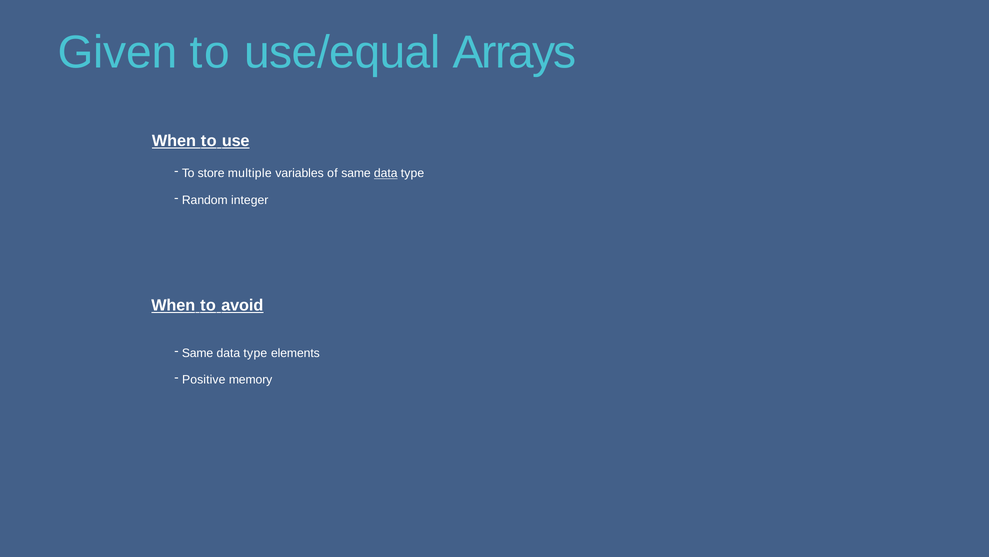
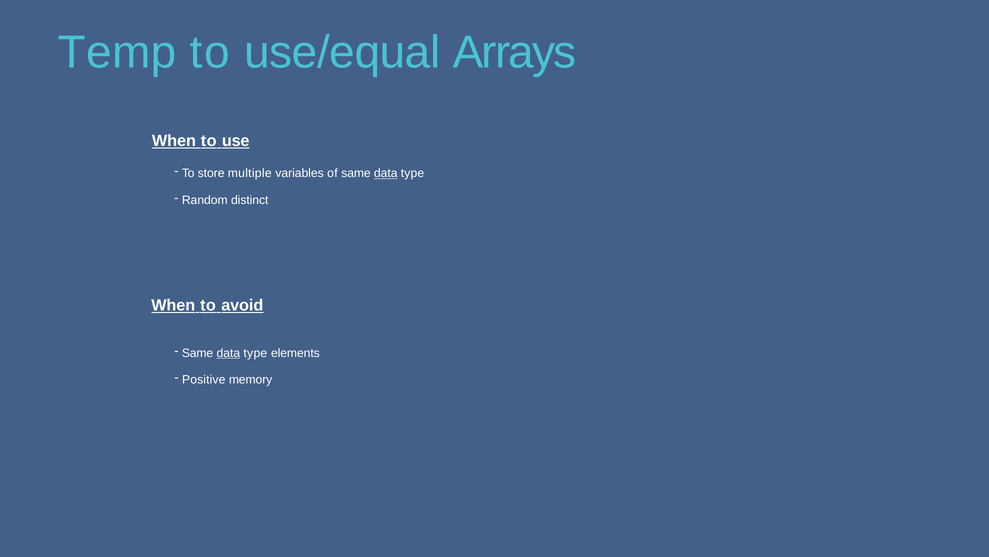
Given: Given -> Temp
integer: integer -> distinct
data at (228, 353) underline: none -> present
